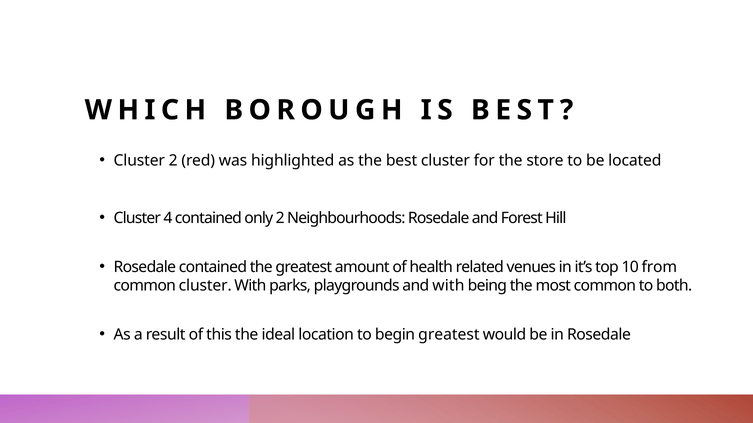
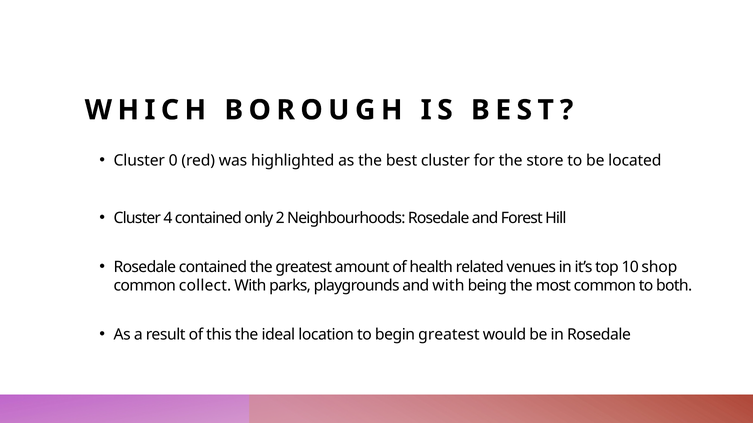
Cluster 2: 2 -> 0
from: from -> shop
common cluster: cluster -> collect
